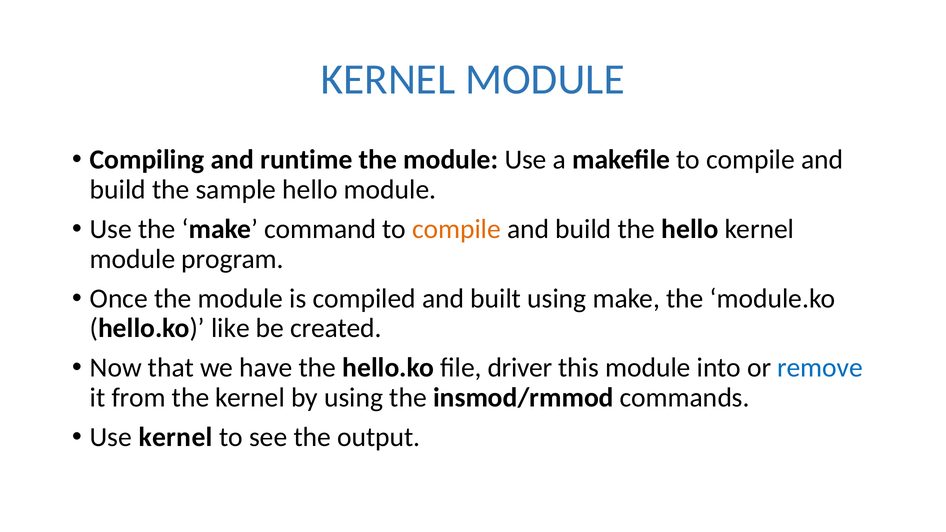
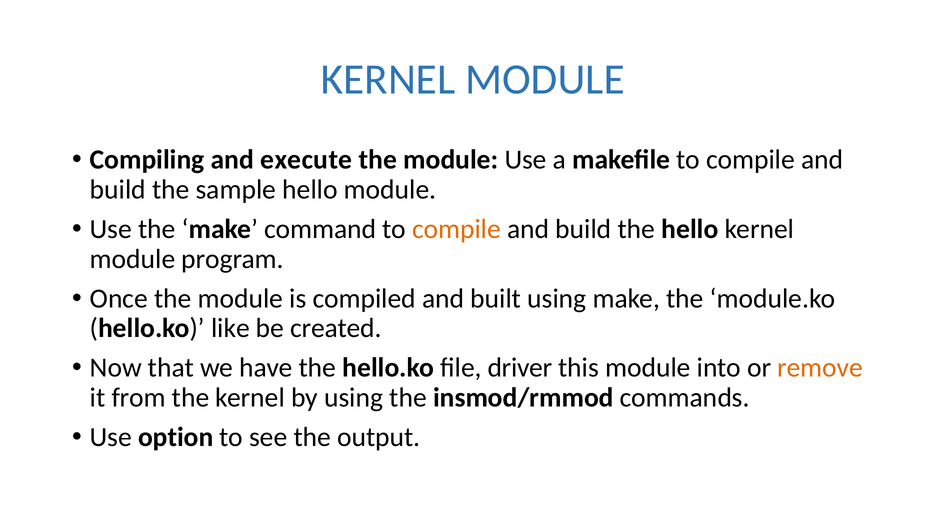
runtime: runtime -> execute
remove colour: blue -> orange
Use kernel: kernel -> option
